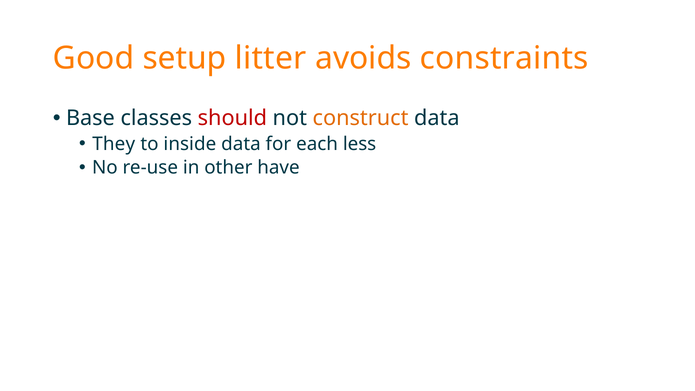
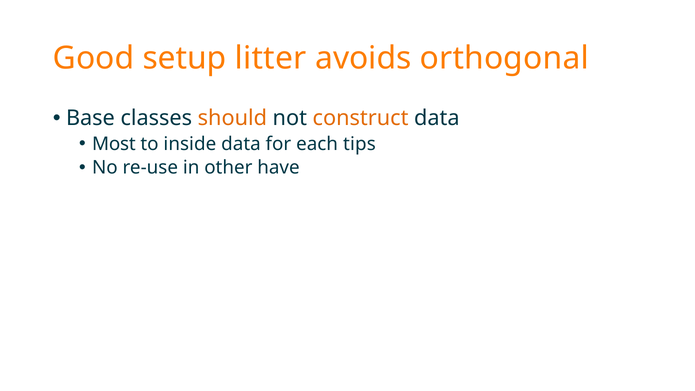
constraints: constraints -> orthogonal
should colour: red -> orange
They: They -> Most
less: less -> tips
